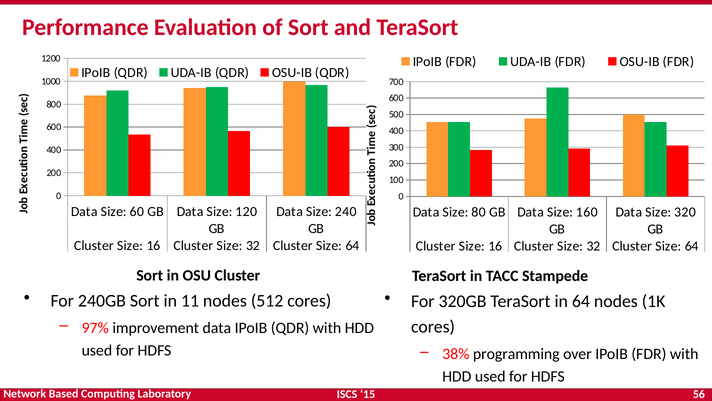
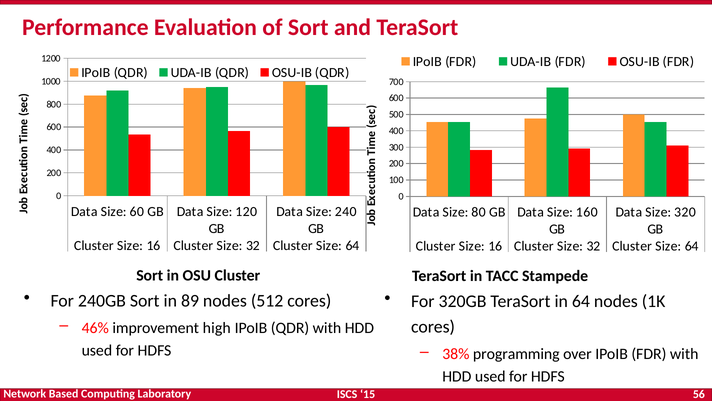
11: 11 -> 89
97%: 97% -> 46%
improvement data: data -> high
